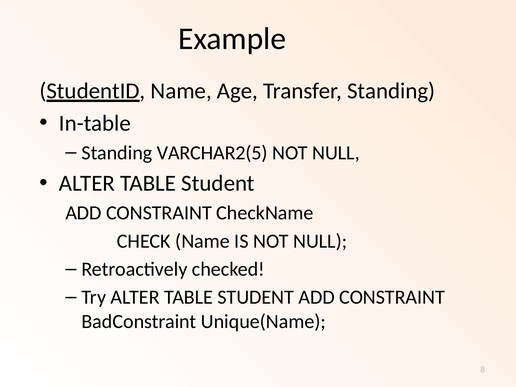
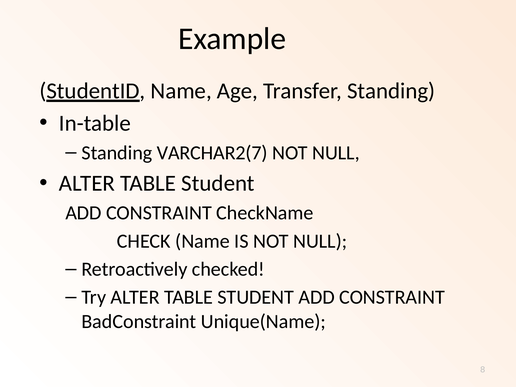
VARCHAR2(5: VARCHAR2(5 -> VARCHAR2(7
